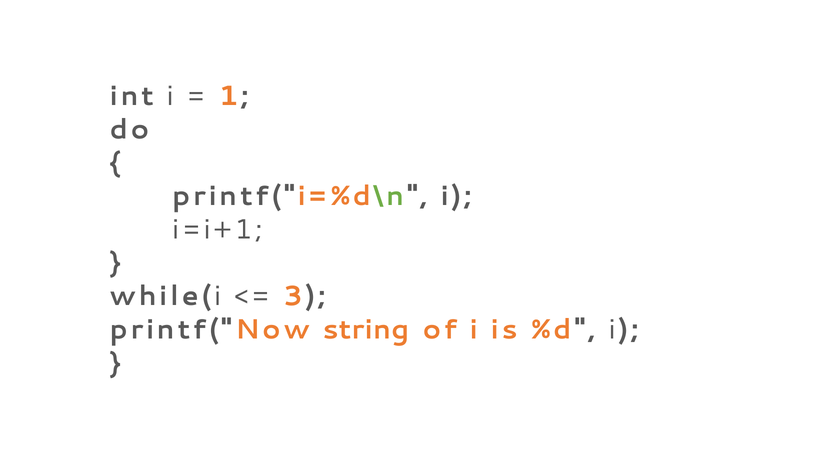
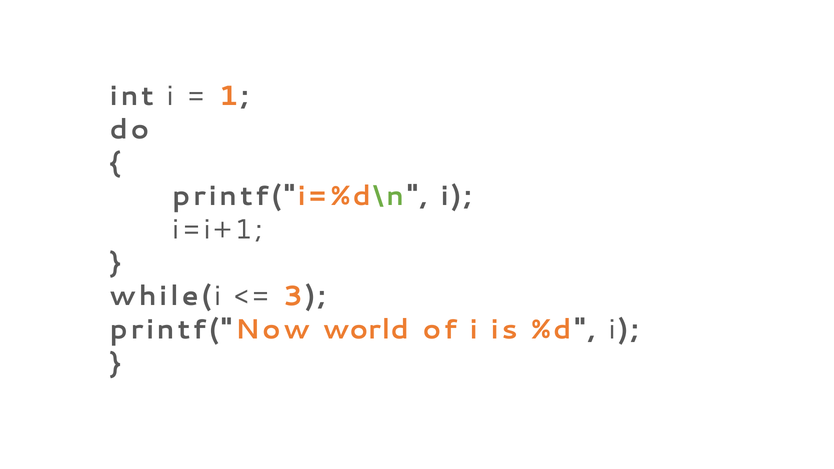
string: string -> world
